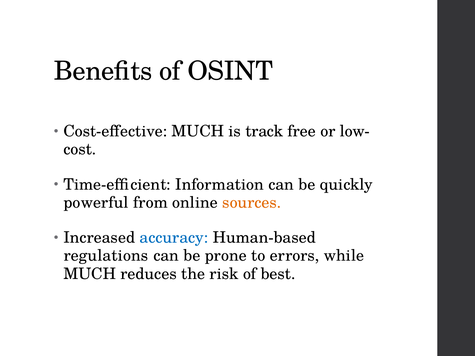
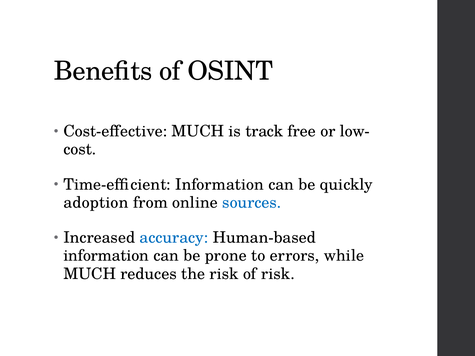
powerful: powerful -> adoption
sources colour: orange -> blue
regulations at (106, 256): regulations -> information
of best: best -> risk
